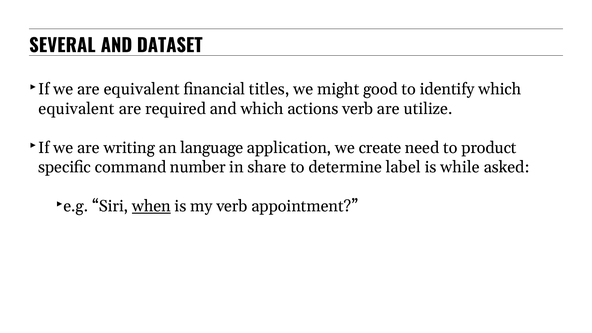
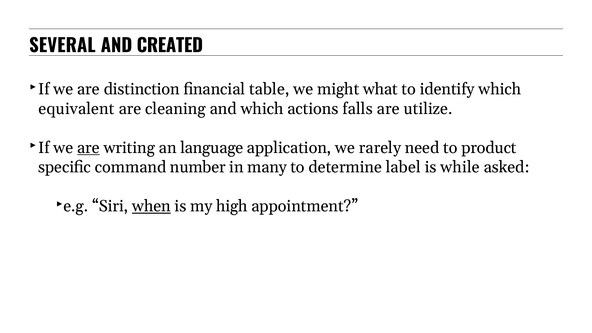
DATASET: DATASET -> CREATED
are equivalent: equivalent -> distinction
titles: titles -> table
good: good -> what
required: required -> cleaning
actions verb: verb -> falls
are at (88, 147) underline: none -> present
create: create -> rarely
share: share -> many
my verb: verb -> high
